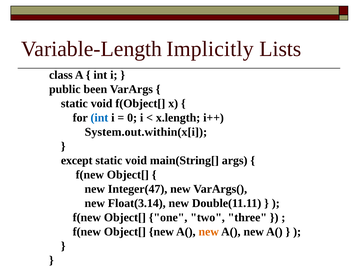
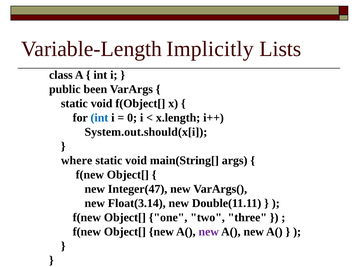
System.out.within(x[i: System.out.within(x[i -> System.out.should(x[i
except: except -> where
new at (209, 231) colour: orange -> purple
